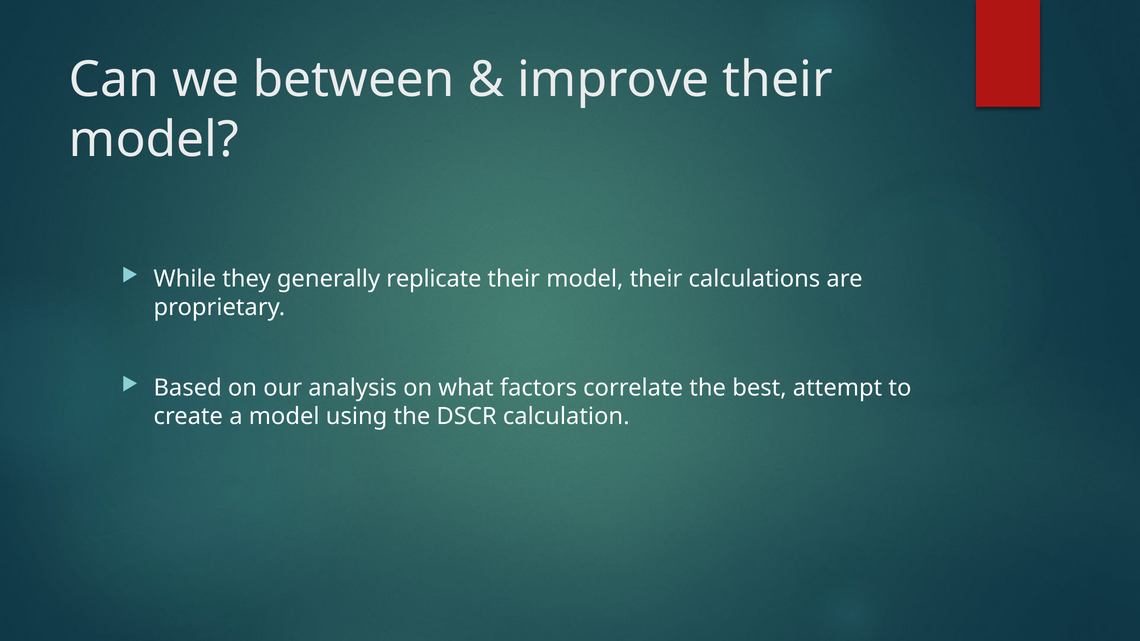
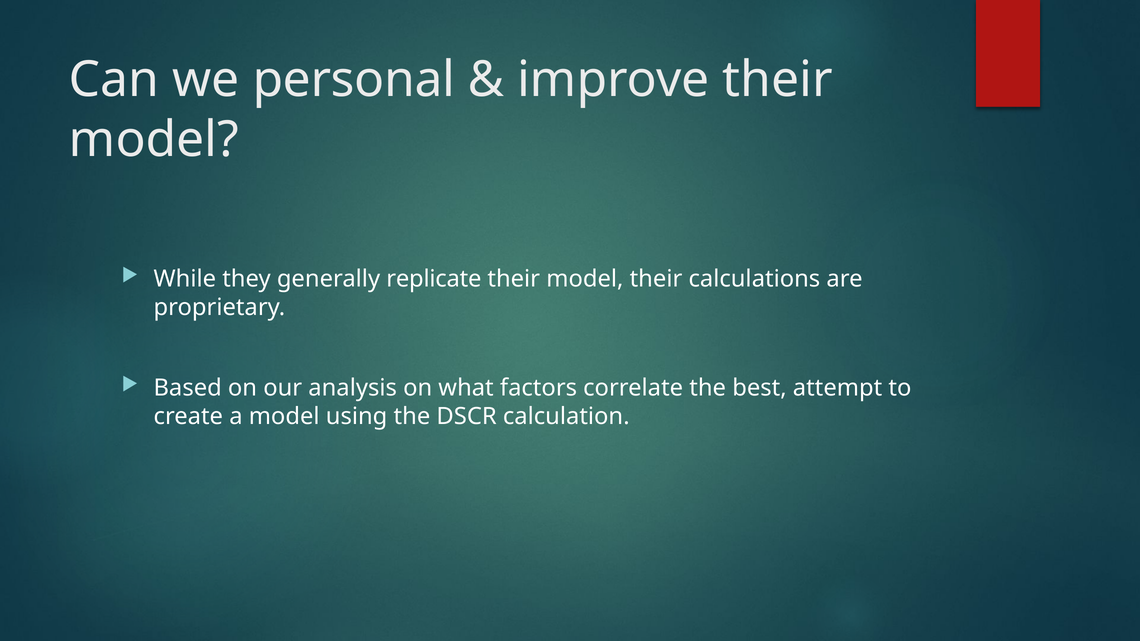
between: between -> personal
